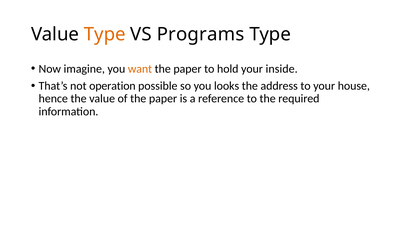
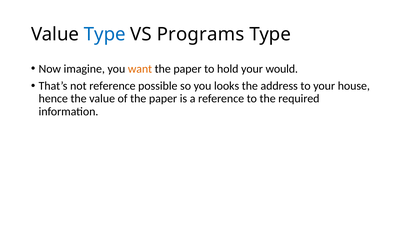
Type at (105, 34) colour: orange -> blue
inside: inside -> would
not operation: operation -> reference
